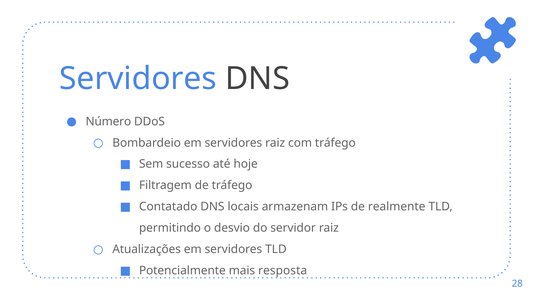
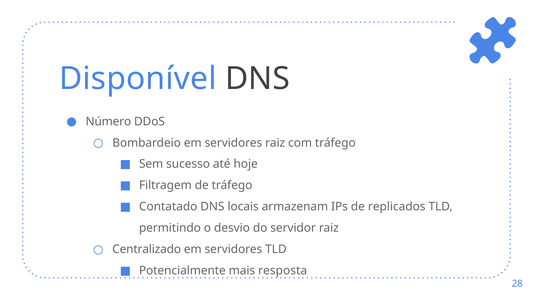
Servidores at (138, 79): Servidores -> Disponível
realmente: realmente -> replicados
Atualizações: Atualizações -> Centralizado
